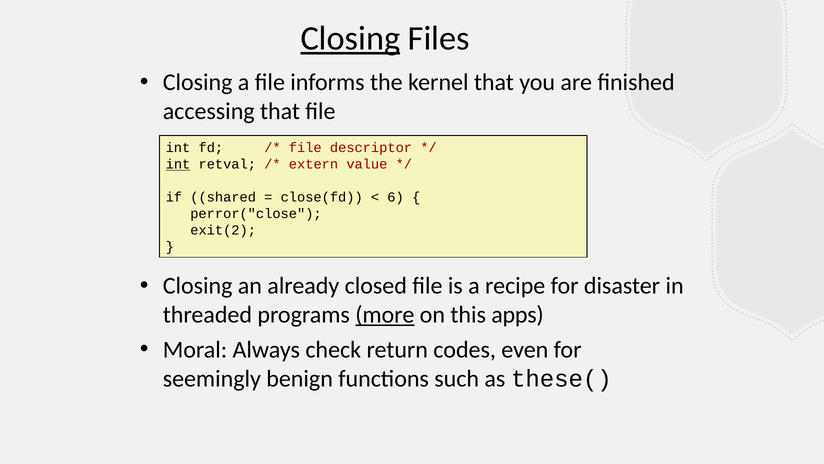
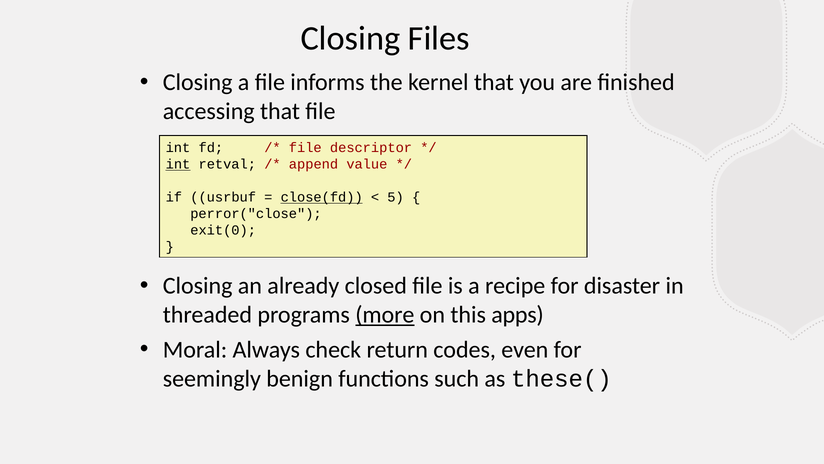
Closing at (350, 38) underline: present -> none
extern: extern -> append
shared: shared -> usrbuf
close(fd underline: none -> present
6: 6 -> 5
exit(2: exit(2 -> exit(0
